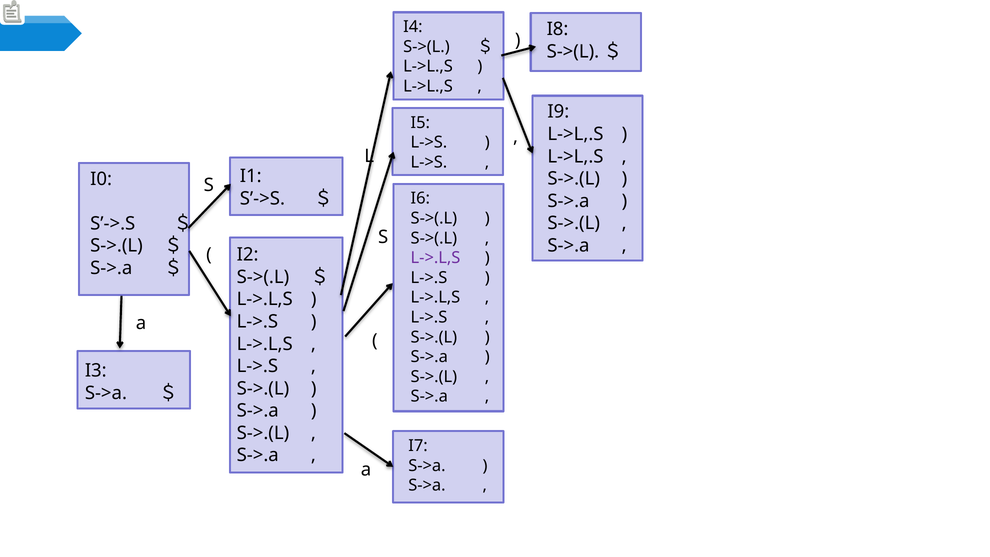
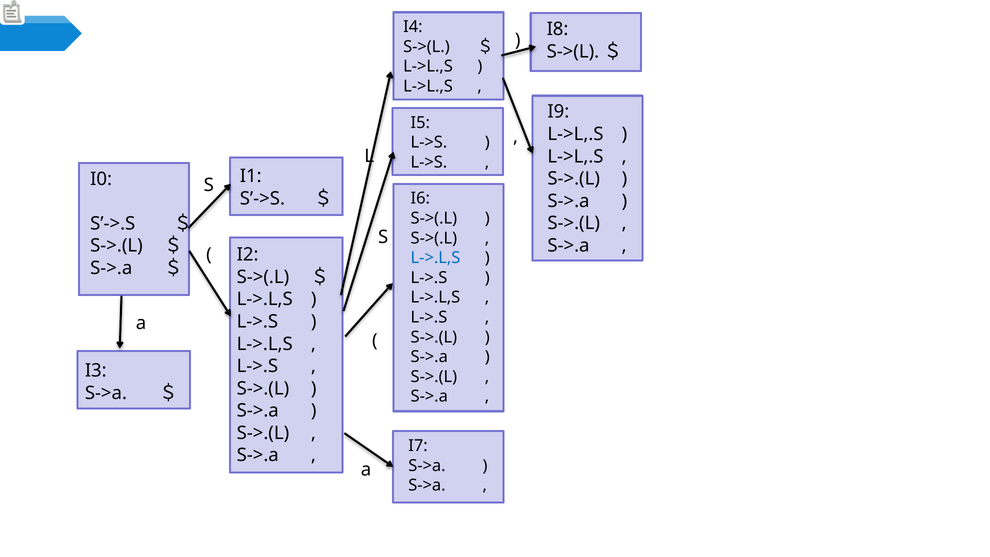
L->.L,S at (435, 258) colour: purple -> blue
